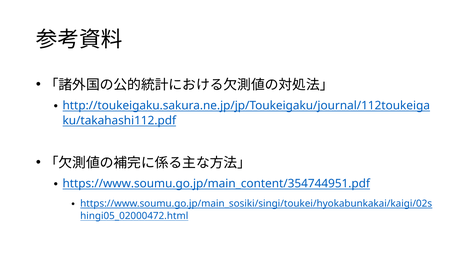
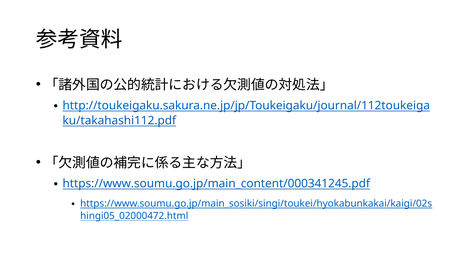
https://www.soumu.go.jp/main_content/354744951.pdf: https://www.soumu.go.jp/main_content/354744951.pdf -> https://www.soumu.go.jp/main_content/000341245.pdf
